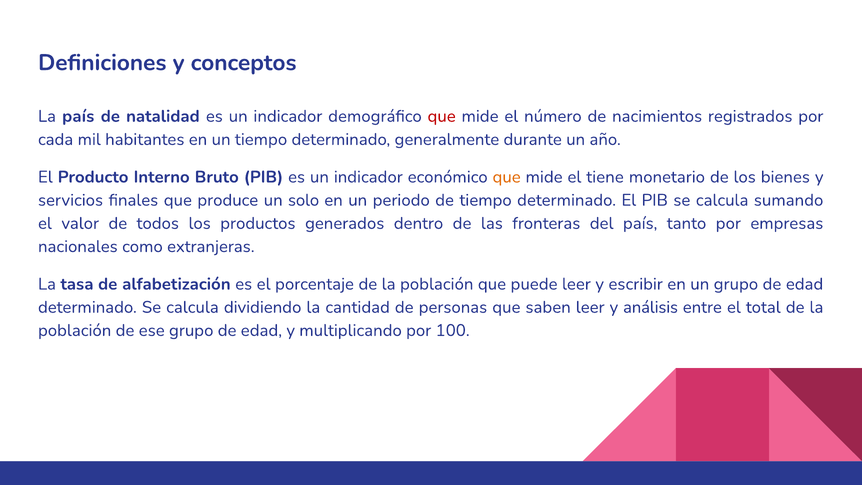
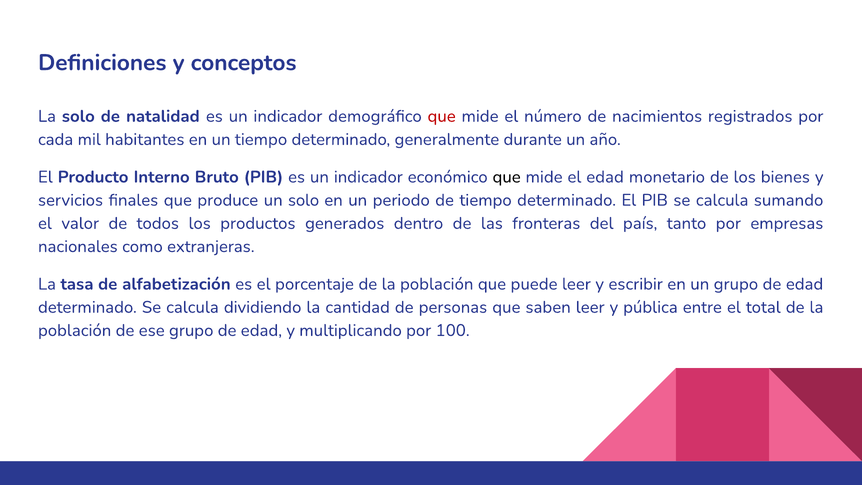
La país: país -> solo
que at (507, 177) colour: orange -> black
el tiene: tiene -> edad
análisis: análisis -> pública
